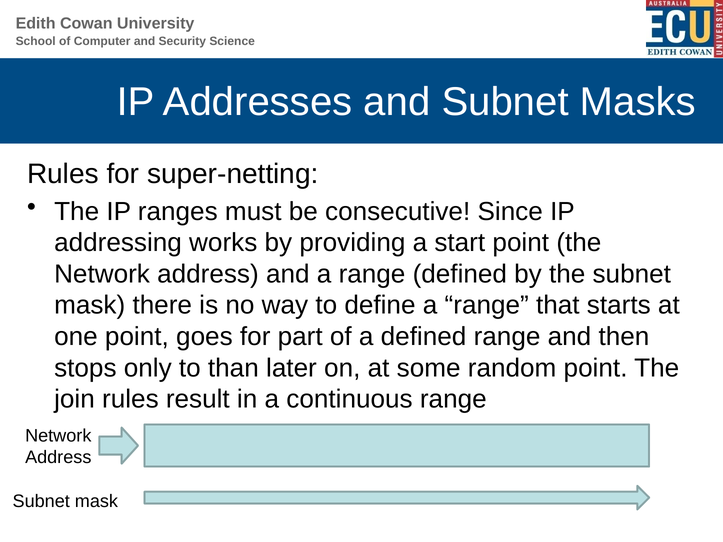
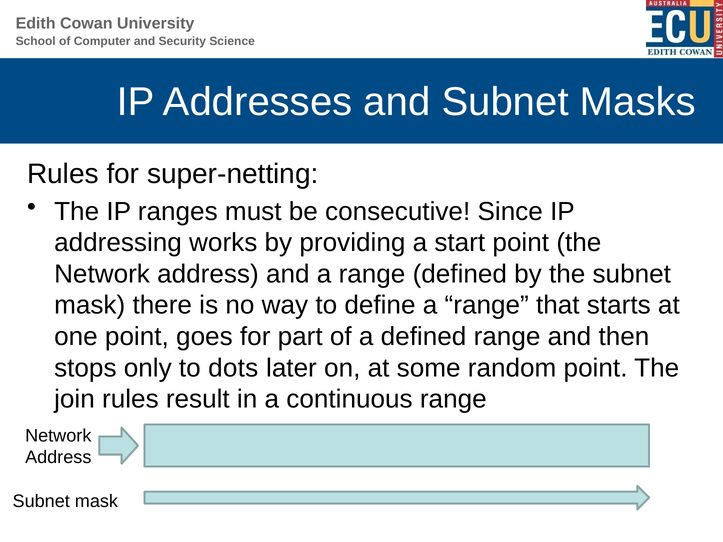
than: than -> dots
